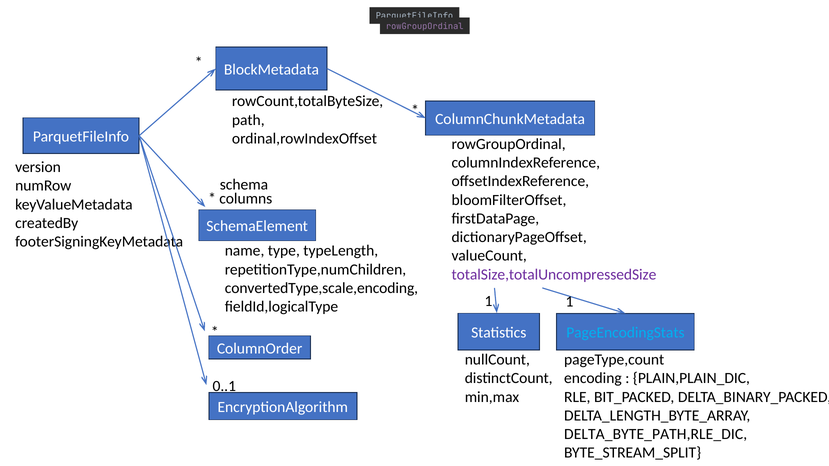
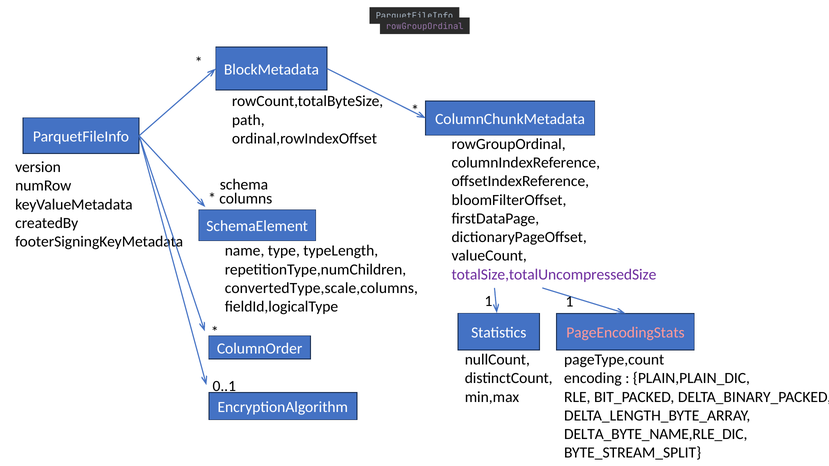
convertedType,scale,encoding: convertedType,scale,encoding -> convertedType,scale,columns
PageEncodingStats colour: light blue -> pink
DELTA_BYTE_PATH,RLE_DIC: DELTA_BYTE_PATH,RLE_DIC -> DELTA_BYTE_NAME,RLE_DIC
